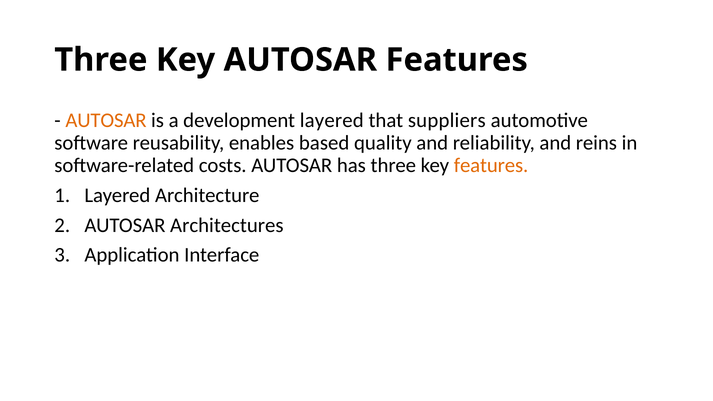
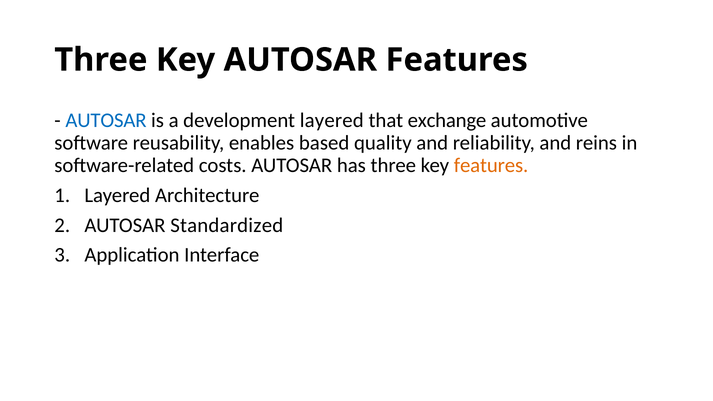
AUTOSAR at (106, 121) colour: orange -> blue
suppliers: suppliers -> exchange
Architectures: Architectures -> Standardized
